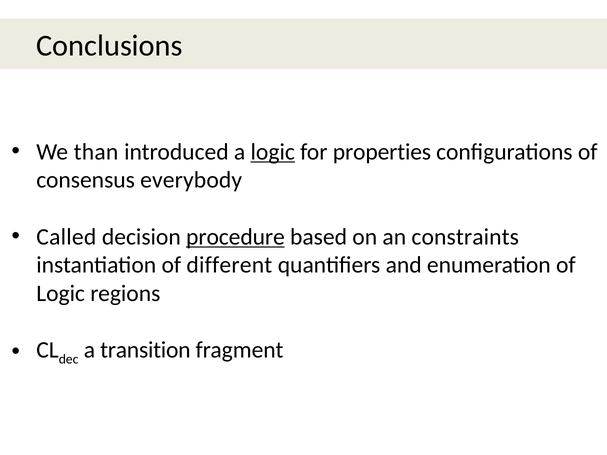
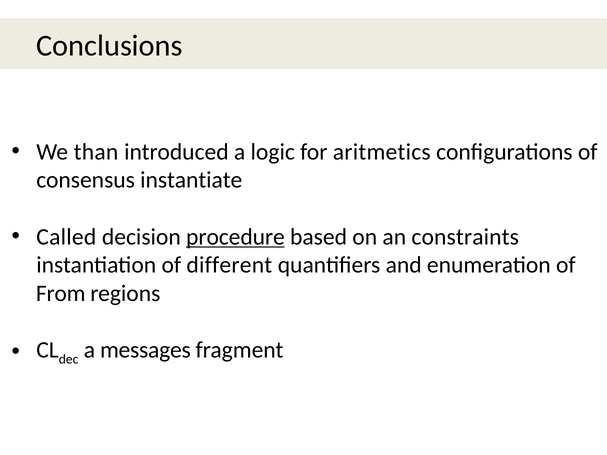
logic at (273, 152) underline: present -> none
properties: properties -> aritmetics
everybody: everybody -> instantiate
Logic at (61, 294): Logic -> From
transition: transition -> messages
